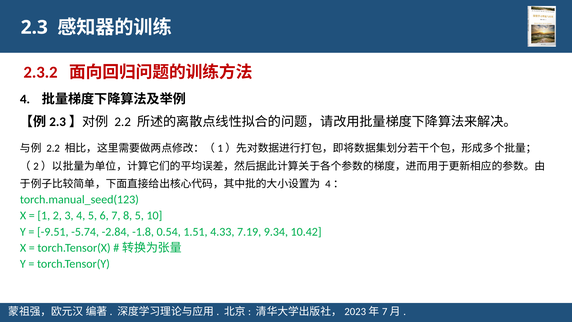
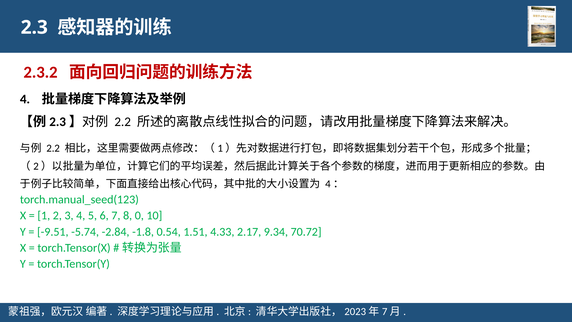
8 5: 5 -> 0
7.19: 7.19 -> 2.17
10.42: 10.42 -> 70.72
